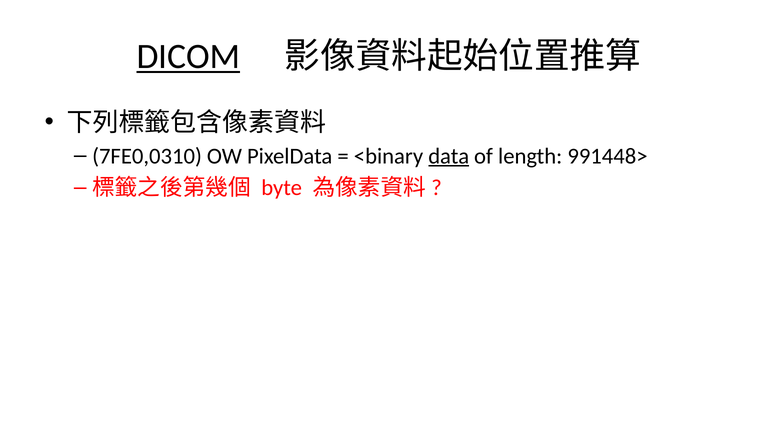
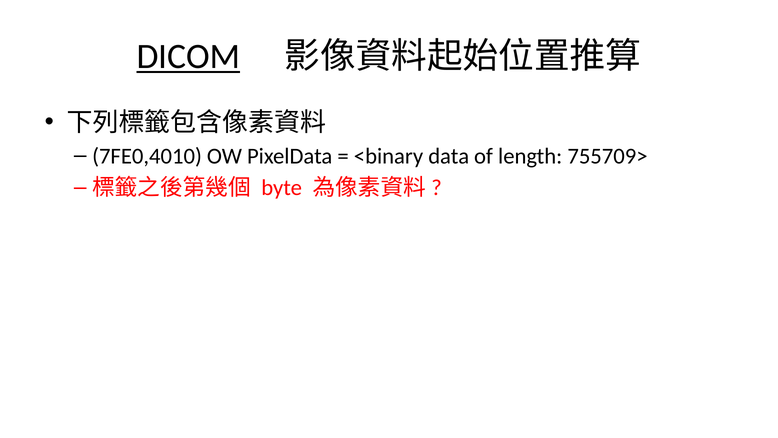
7FE0,0310: 7FE0,0310 -> 7FE0,4010
data underline: present -> none
991448>: 991448> -> 755709>
